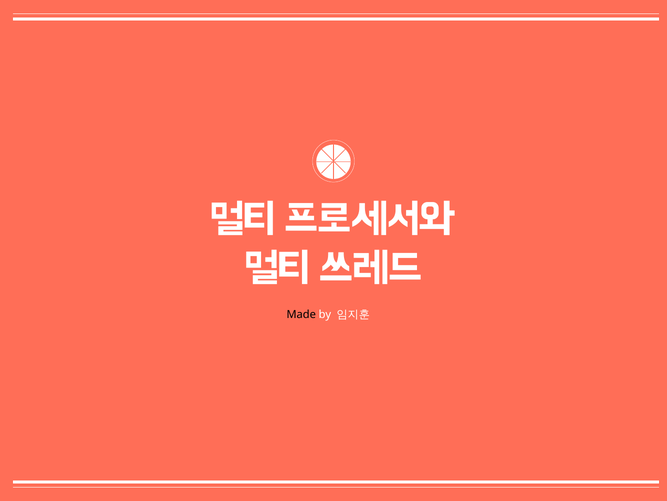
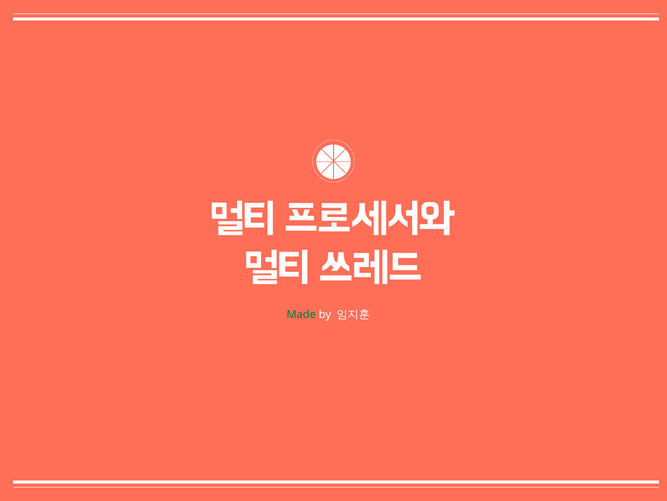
Made colour: black -> green
